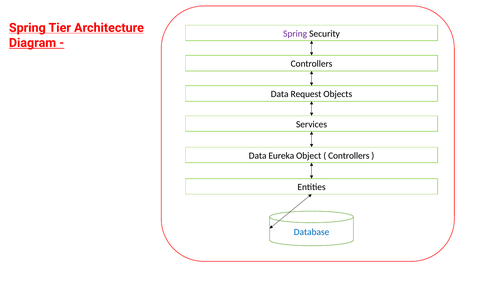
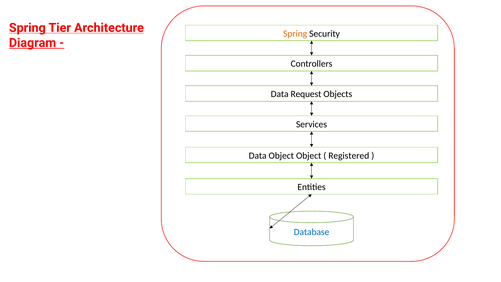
Spring at (295, 34) colour: purple -> orange
Data Eureka: Eureka -> Object
Controllers at (349, 155): Controllers -> Registered
